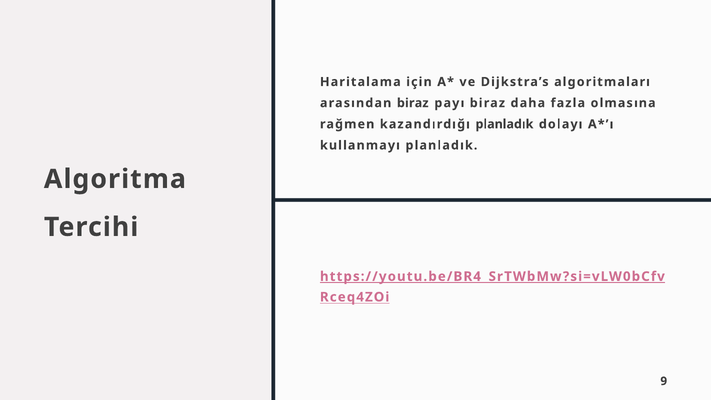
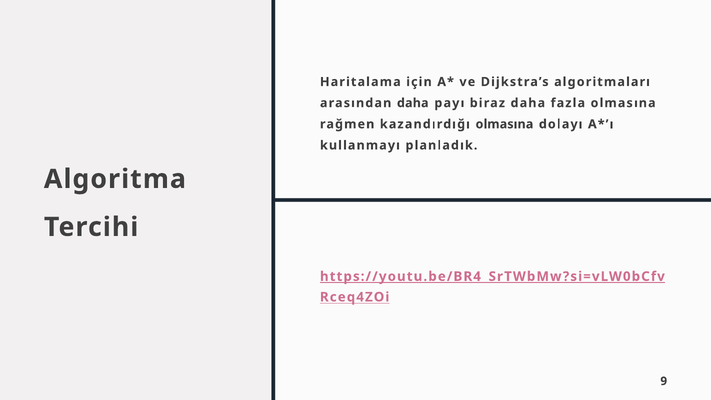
arasından biraz: biraz -> daha
kazandırdığı planladık: planladık -> olmasına
